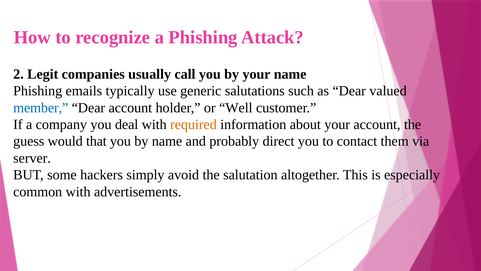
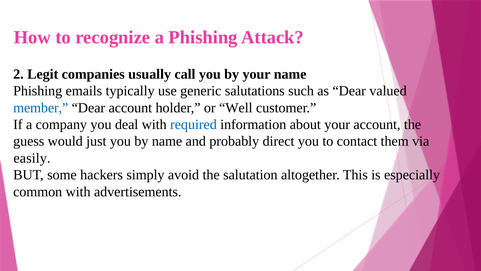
required colour: orange -> blue
that: that -> just
server: server -> easily
